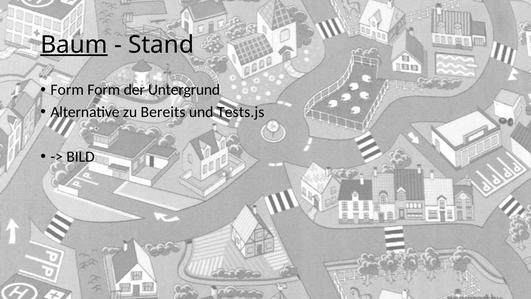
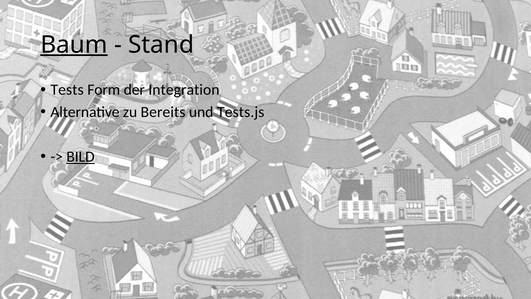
Form at (67, 90): Form -> Tests
Untergrund: Untergrund -> Integration
BILD underline: none -> present
